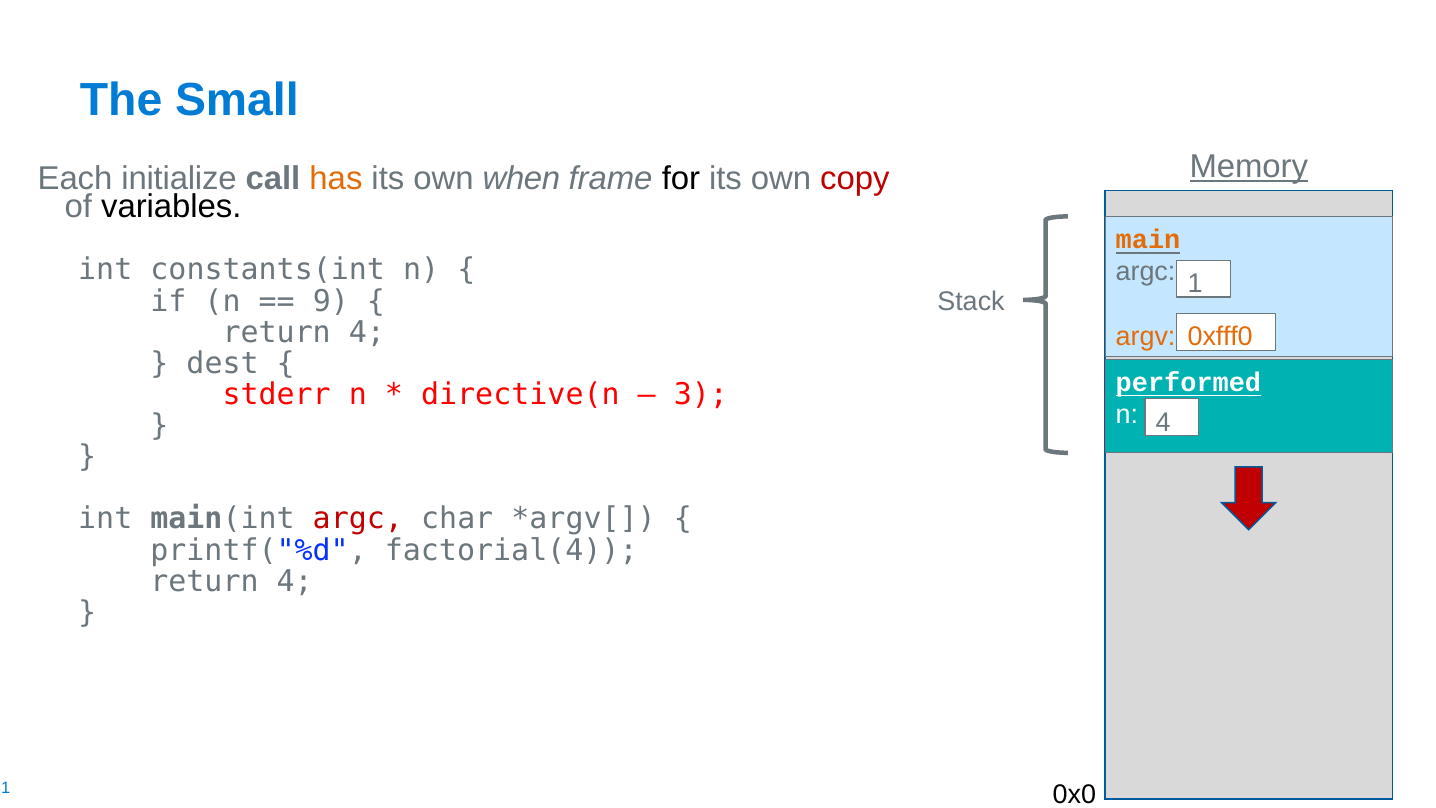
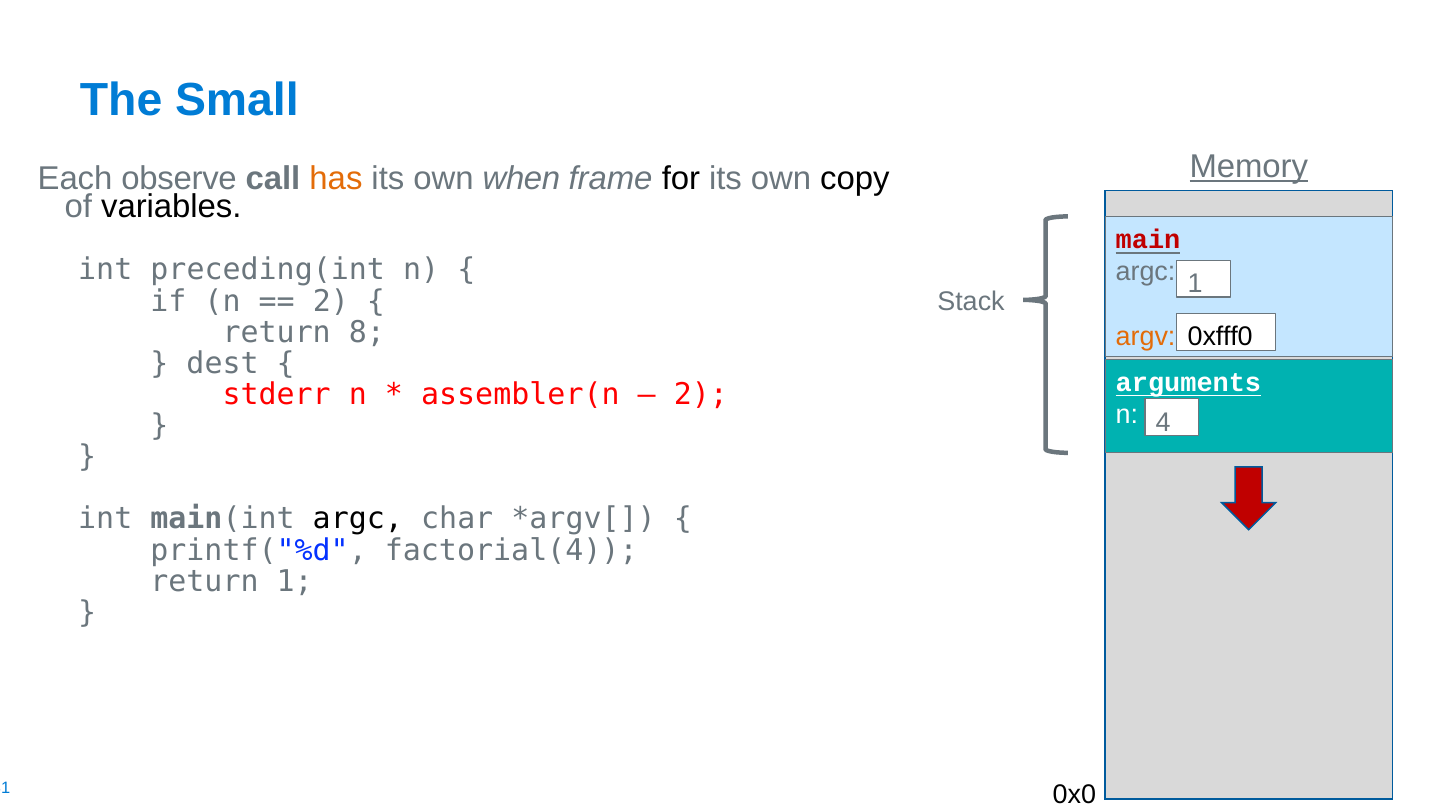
initialize: initialize -> observe
copy colour: red -> black
main colour: orange -> red
constants(int: constants(int -> preceding(int
9 at (331, 301): 9 -> 2
4 at (367, 332): 4 -> 8
0xfff0 colour: orange -> black
performed: performed -> arguments
directive(n: directive(n -> assembler(n
3 at (701, 394): 3 -> 2
argc at (358, 519) colour: red -> black
4 at (295, 581): 4 -> 1
